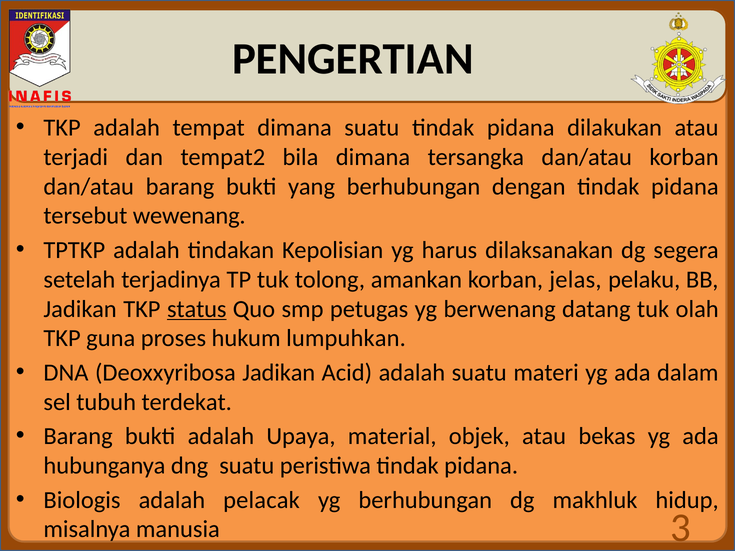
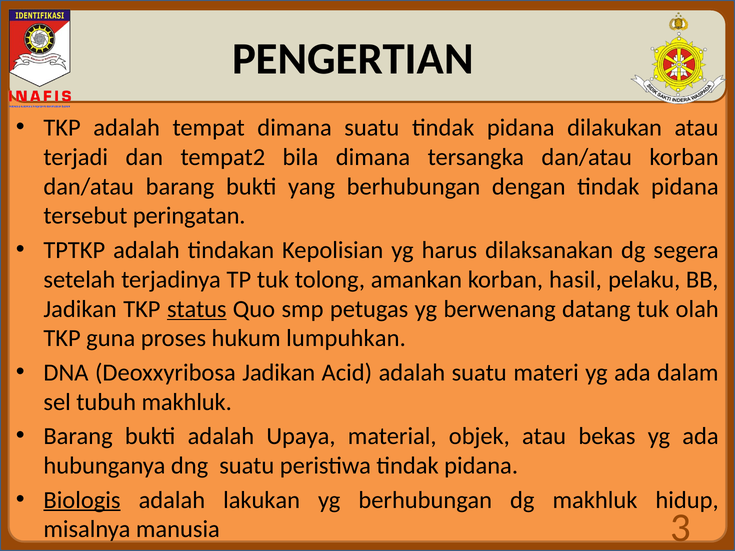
wewenang: wewenang -> peringatan
jelas: jelas -> hasil
tubuh terdekat: terdekat -> makhluk
Biologis underline: none -> present
pelacak: pelacak -> lakukan
